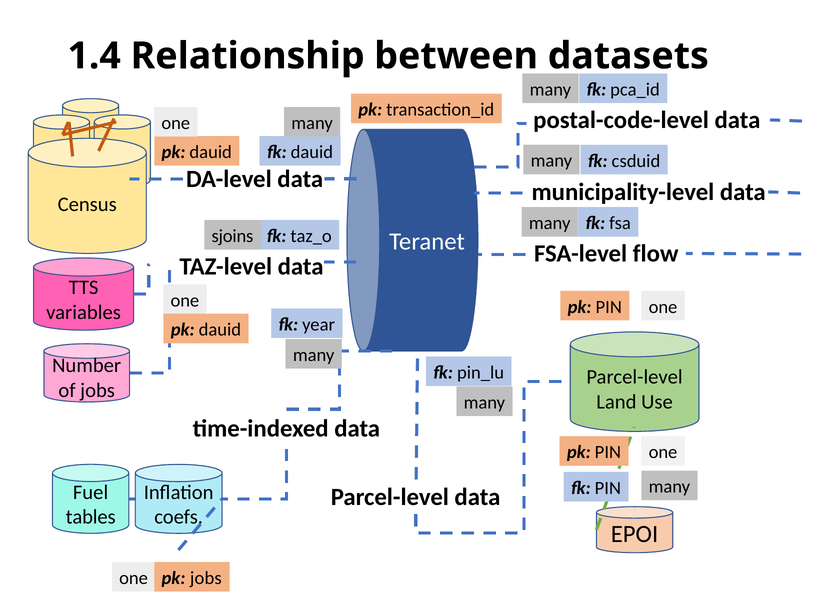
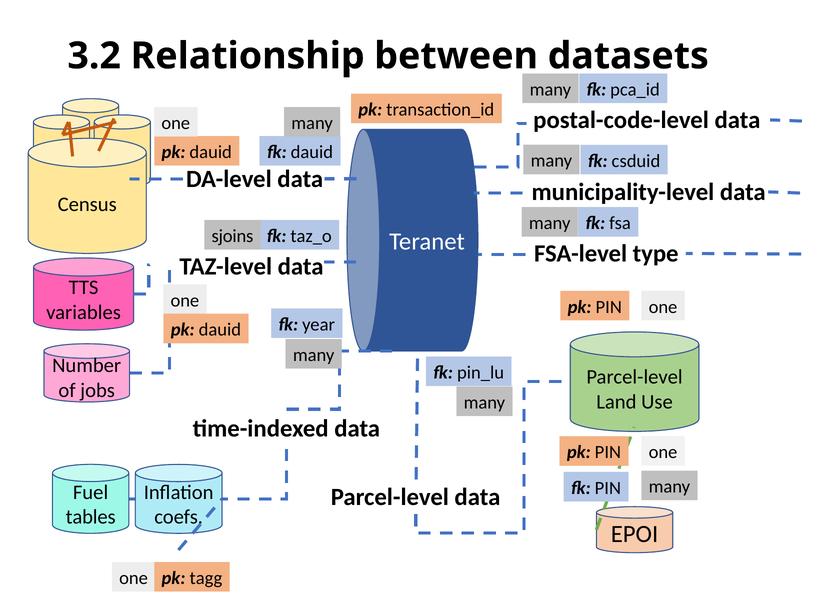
1.4: 1.4 -> 3.2
flow: flow -> type
pk jobs: jobs -> tagg
